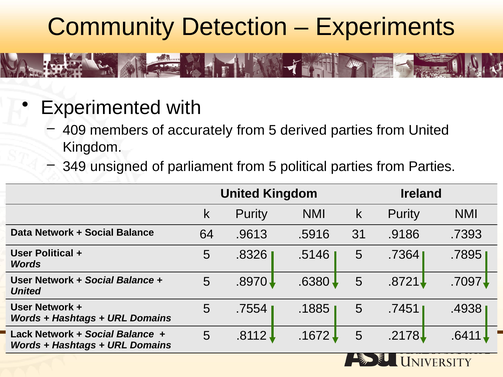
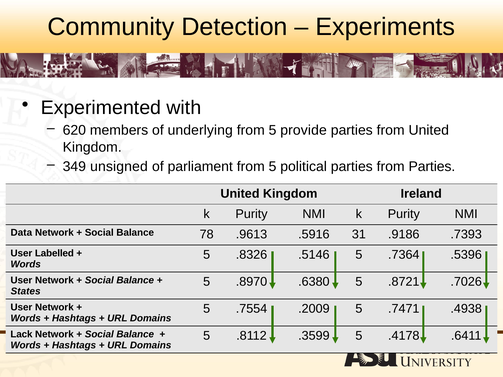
409: 409 -> 620
accurately: accurately -> underlying
derived: derived -> provide
64: 64 -> 78
User Political: Political -> Labelled
.7895: .7895 -> .5396
.7097: .7097 -> .7026
United at (26, 291): United -> States
.1885: .1885 -> .2009
.7451: .7451 -> .7471
.1672: .1672 -> .3599
.2178: .2178 -> .4178
